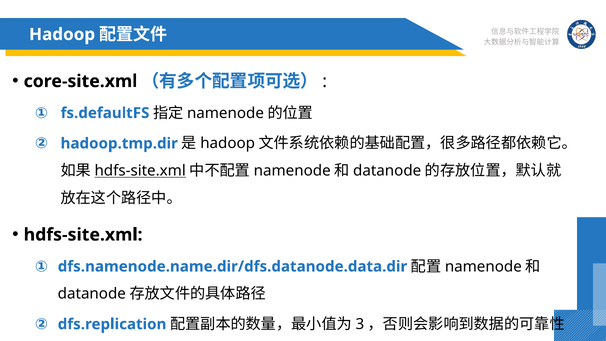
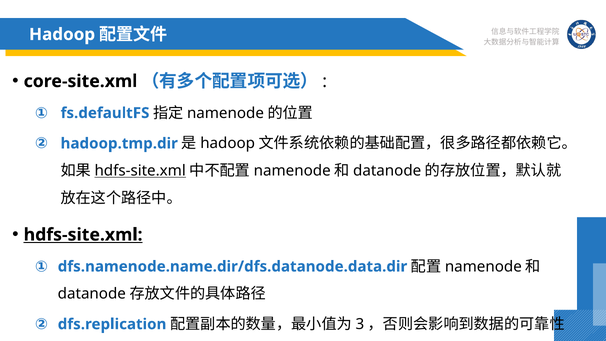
hdfs-site.xml at (83, 235) underline: none -> present
